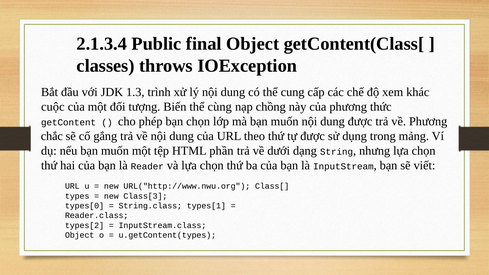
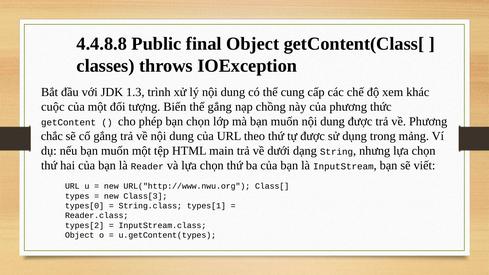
2.1.3.4: 2.1.3.4 -> 4.4.8.8
thể cùng: cùng -> gắng
phần: phần -> main
